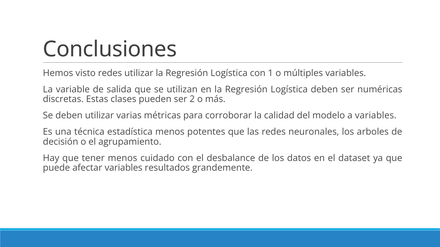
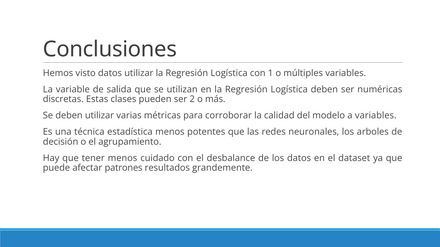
visto redes: redes -> datos
afectar variables: variables -> patrones
